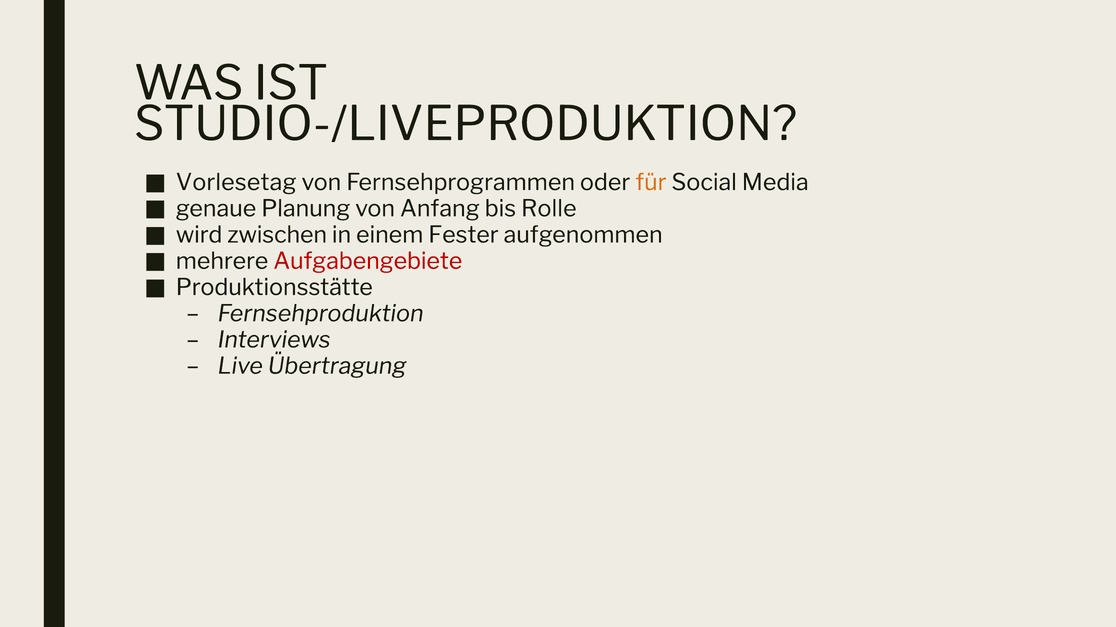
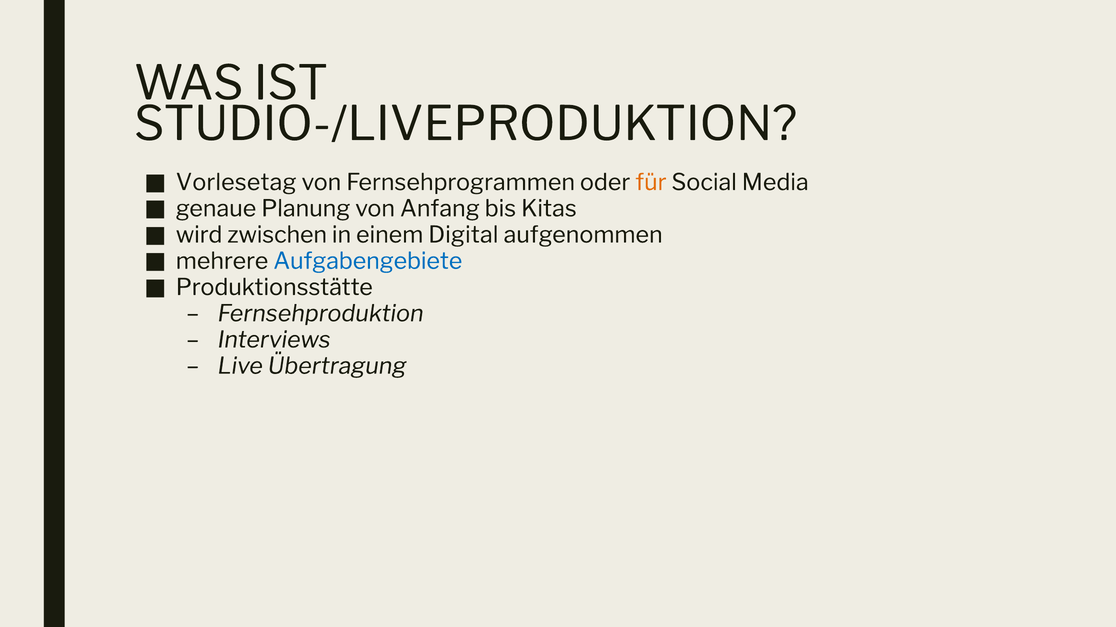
Rolle: Rolle -> Kitas
Fester: Fester -> Digital
Aufgabengebiete colour: red -> blue
